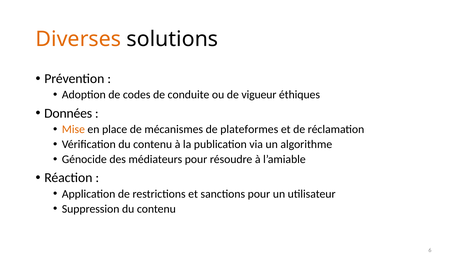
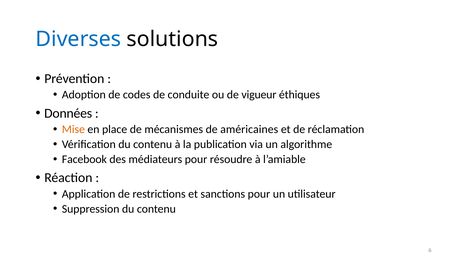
Diverses colour: orange -> blue
plateformes: plateformes -> américaines
Génocide: Génocide -> Facebook
